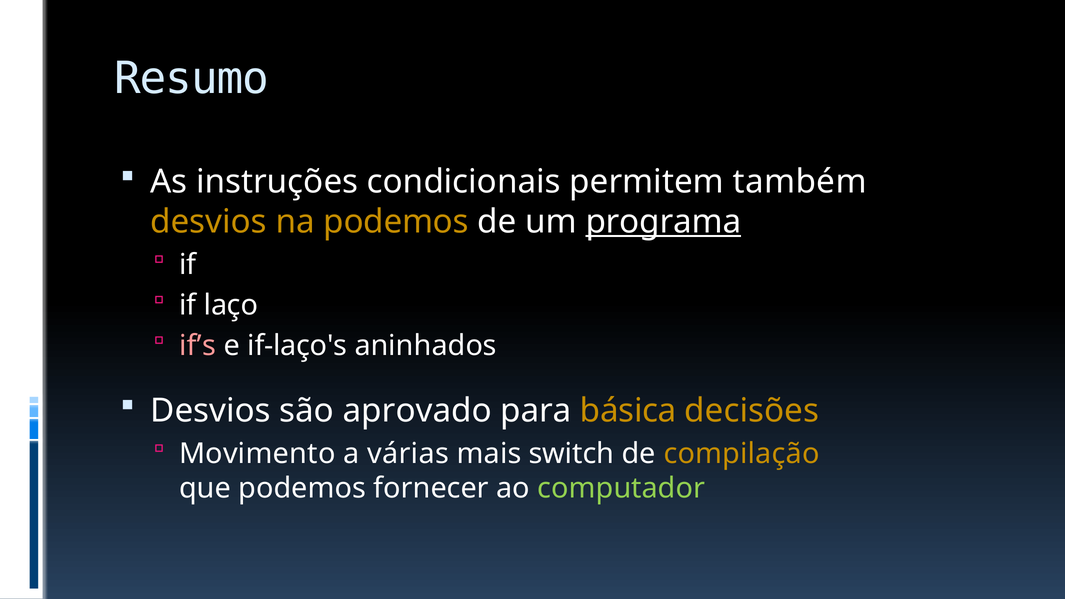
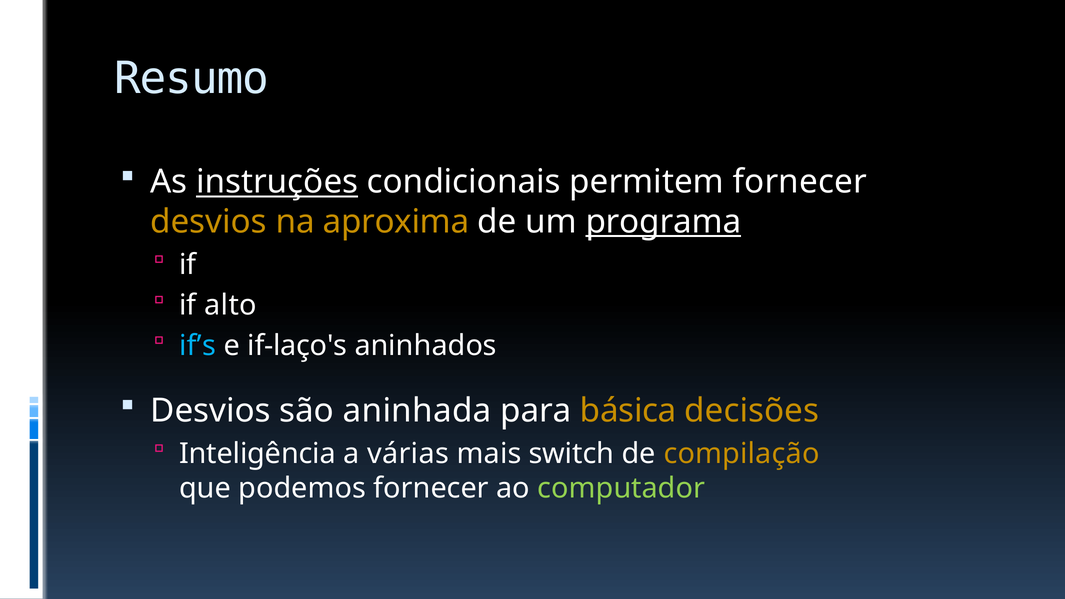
instruções underline: none -> present
permitem também: também -> fornecer
na podemos: podemos -> aproxima
laço: laço -> alto
if’s colour: pink -> light blue
aprovado: aprovado -> aninhada
Movimento: Movimento -> Inteligência
